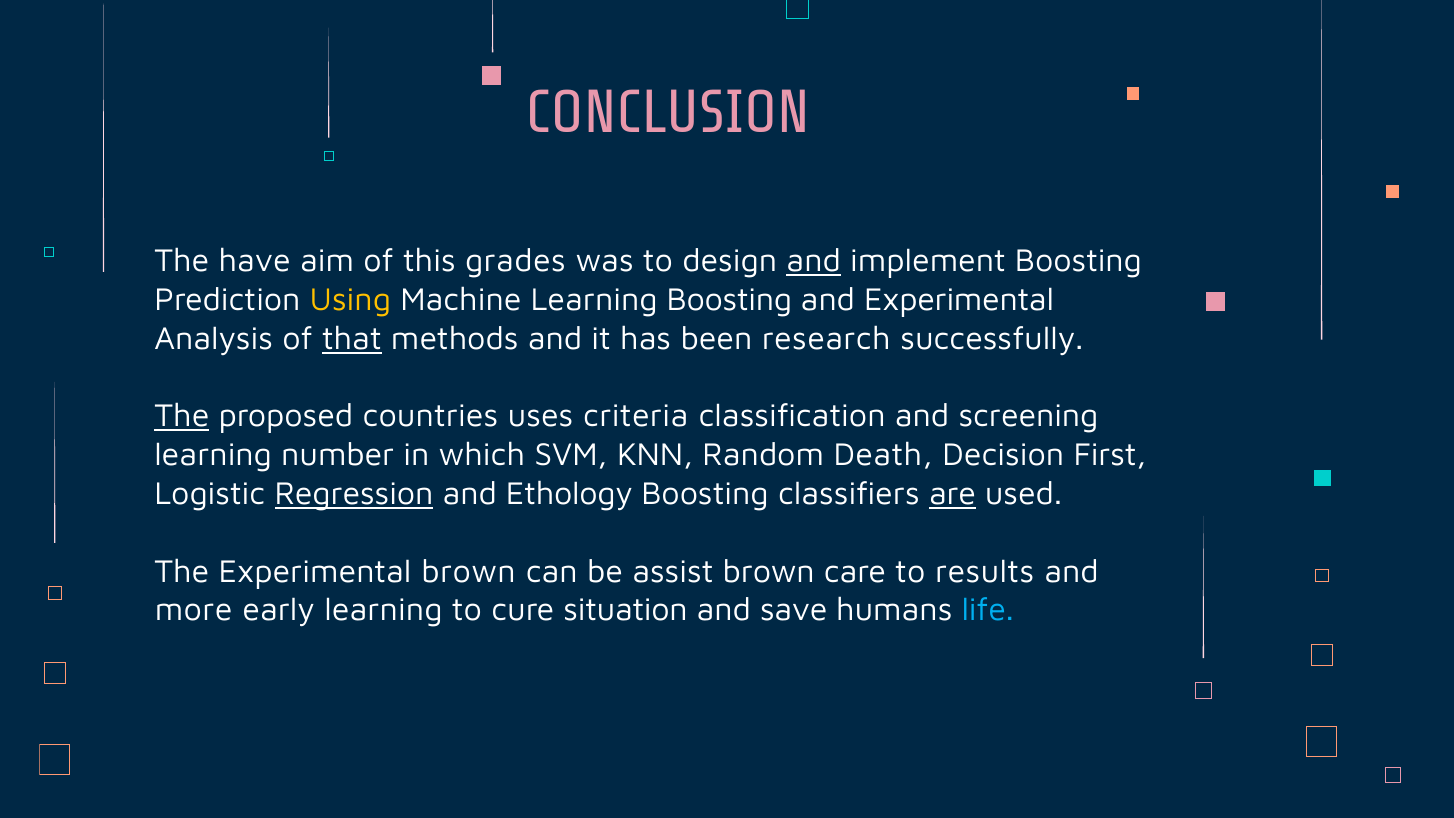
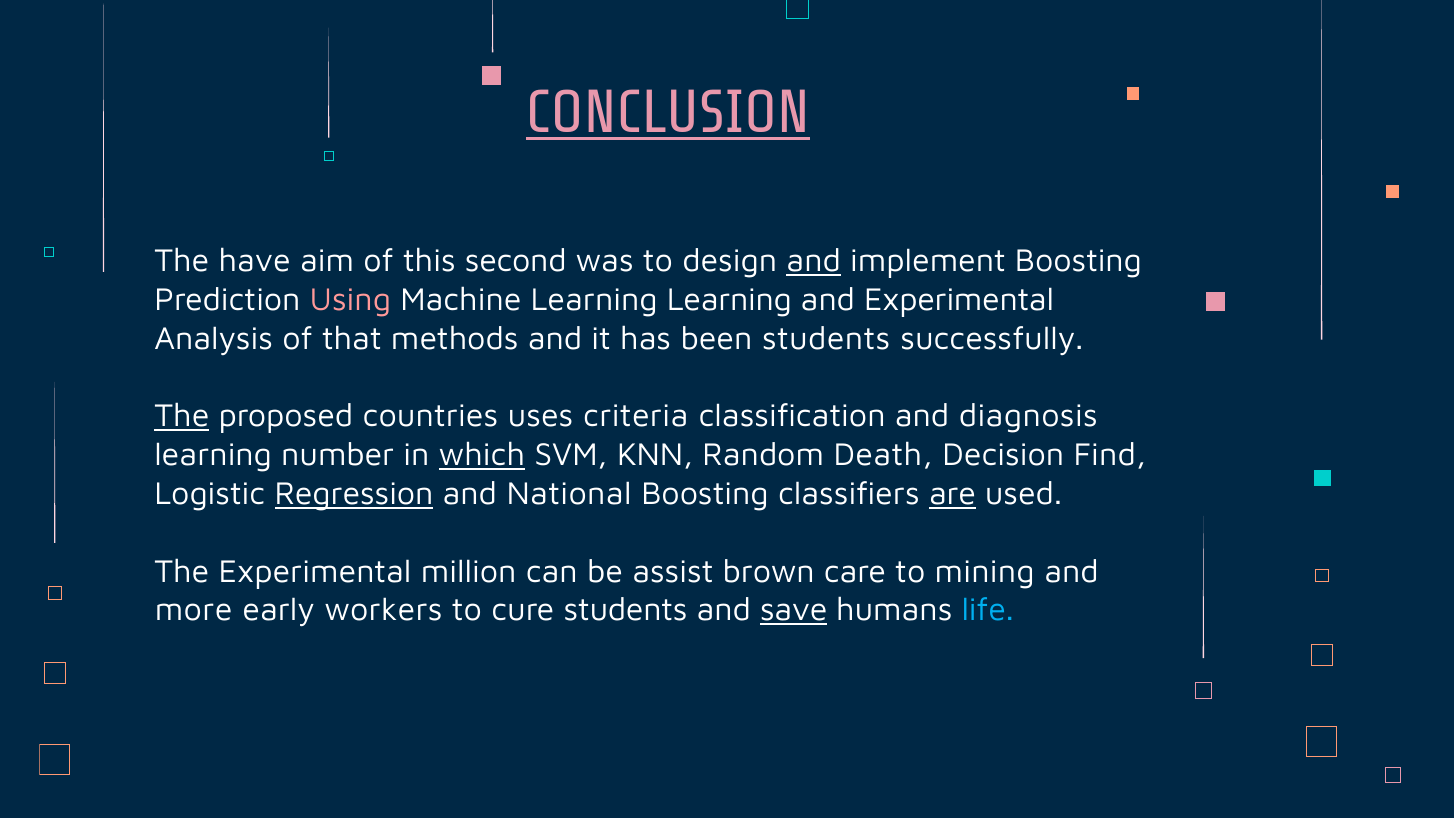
CONCLUSION underline: none -> present
grades: grades -> second
Using colour: yellow -> pink
Learning Boosting: Boosting -> Learning
that underline: present -> none
been research: research -> students
screening: screening -> diagnosis
which underline: none -> present
First: First -> Find
Ethology: Ethology -> National
Experimental brown: brown -> million
results: results -> mining
early learning: learning -> workers
cure situation: situation -> students
save underline: none -> present
